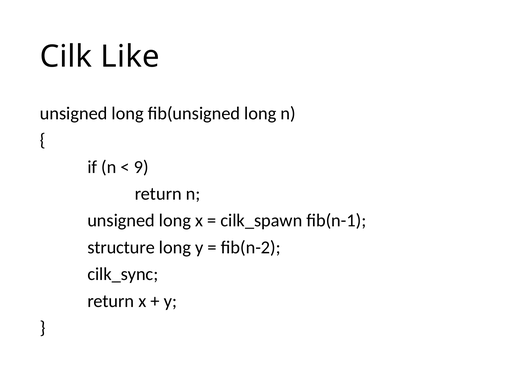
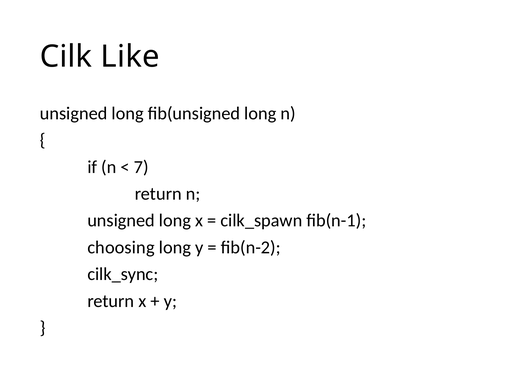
9: 9 -> 7
structure: structure -> choosing
